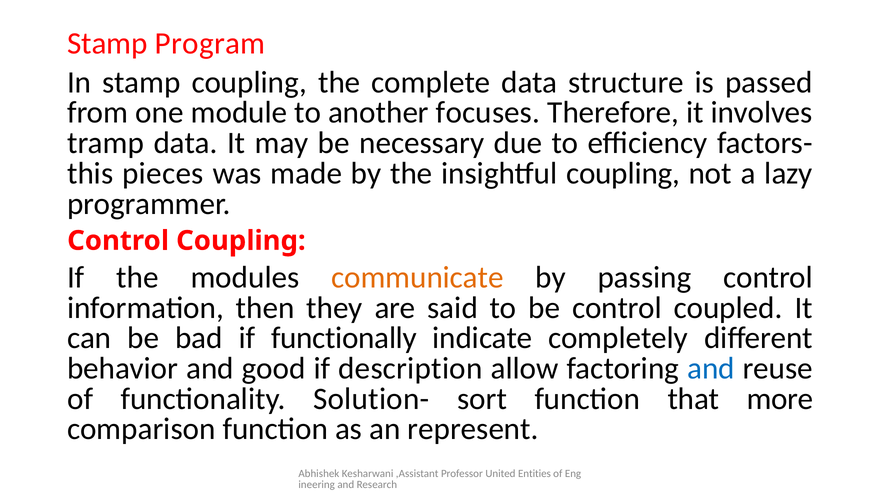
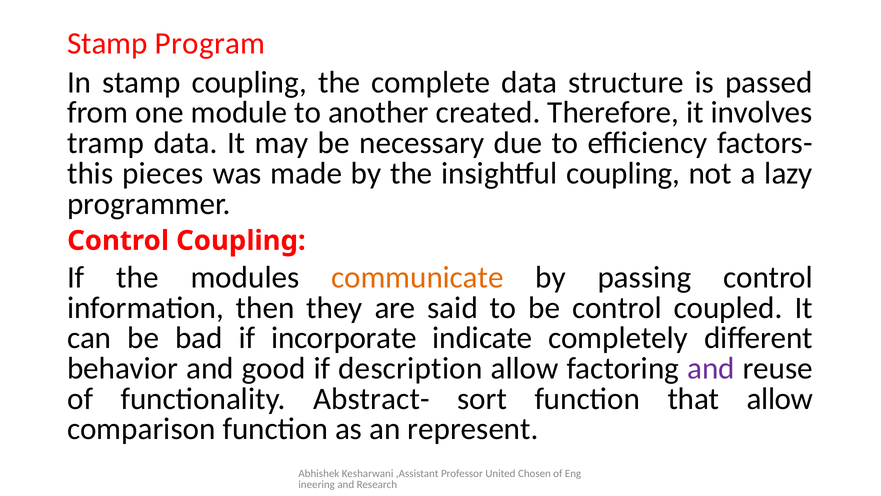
focuses: focuses -> created
functionally: functionally -> incorporate
and at (711, 368) colour: blue -> purple
Solution-: Solution- -> Abstract-
that more: more -> allow
Entities: Entities -> Chosen
